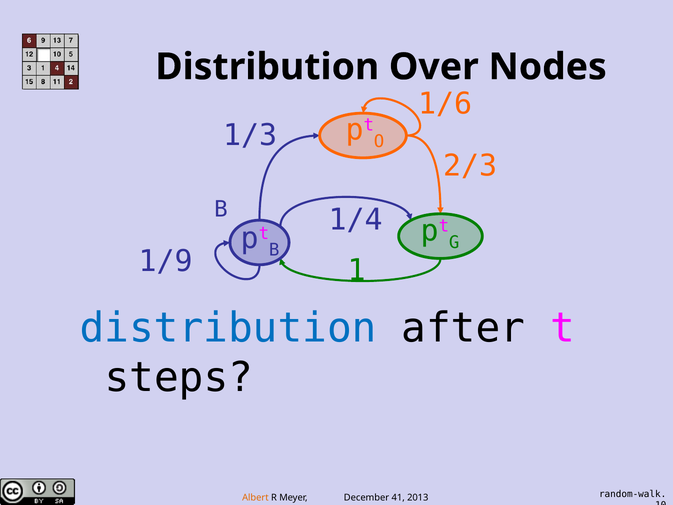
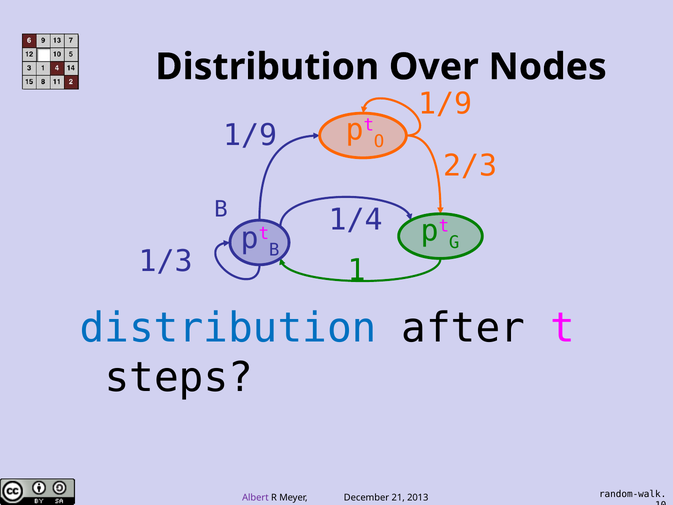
1/6 at (445, 104): 1/6 -> 1/9
1/3 at (250, 136): 1/3 -> 1/9
1/9: 1/9 -> 1/3
Albert colour: orange -> purple
41: 41 -> 21
